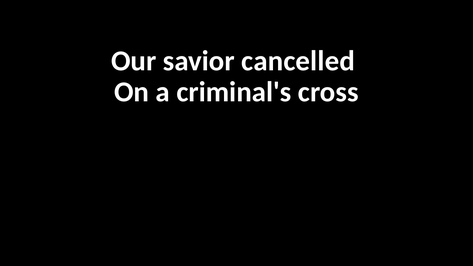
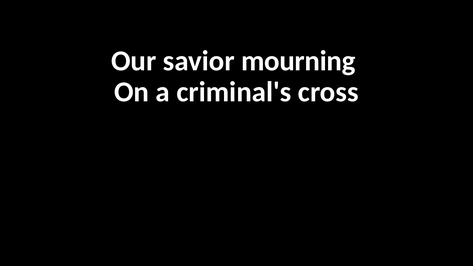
cancelled: cancelled -> mourning
